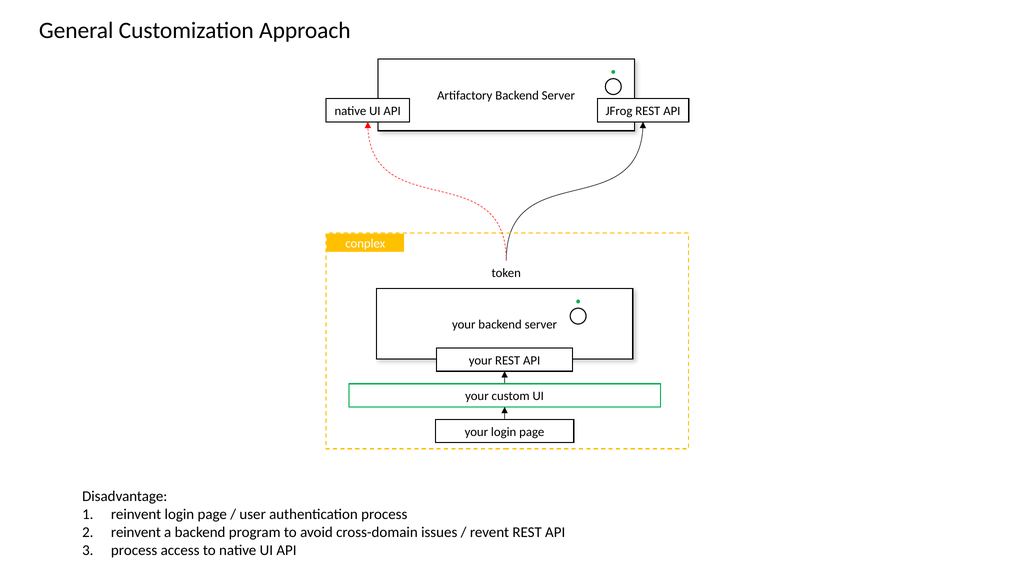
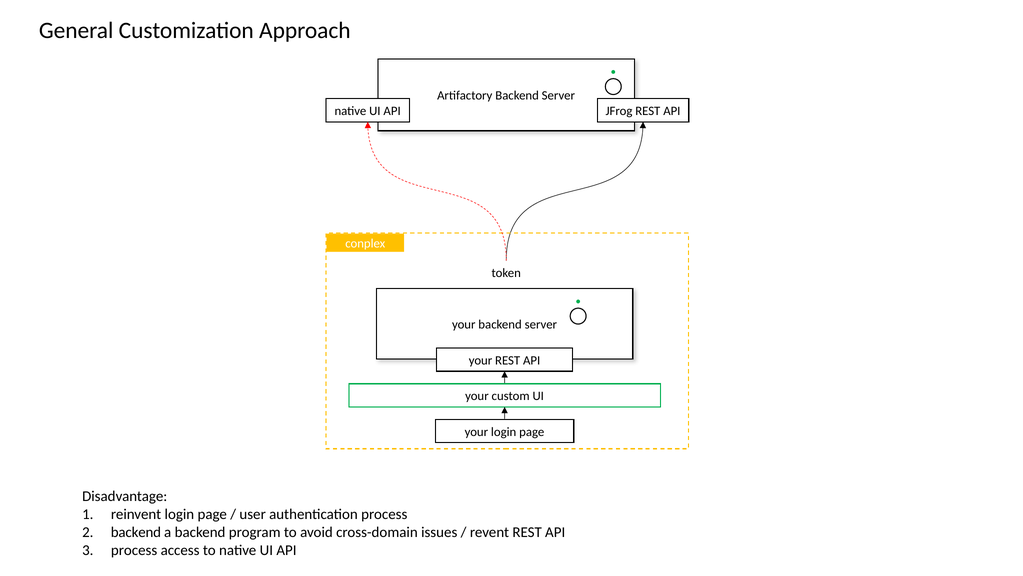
reinvent at (136, 532): reinvent -> backend
